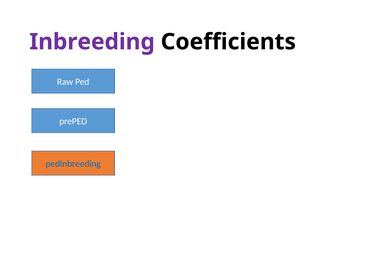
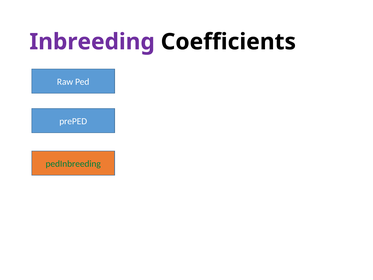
pedInbreeding colour: blue -> green
